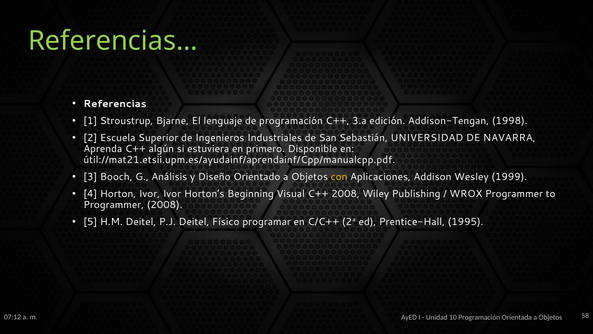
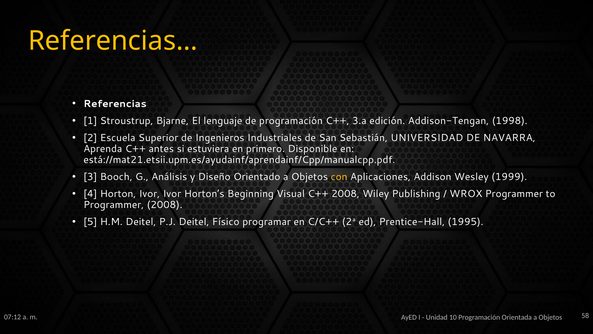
Referencias… colour: light green -> yellow
algún: algún -> antes
útil://mat21.etsii.upm.es/ayudainf/aprendainf/Cpp/manualcpp.pdf: útil://mat21.etsii.upm.es/ayudainf/aprendainf/Cpp/manualcpp.pdf -> está://mat21.etsii.upm.es/ayudainf/aprendainf/Cpp/manualcpp.pdf
